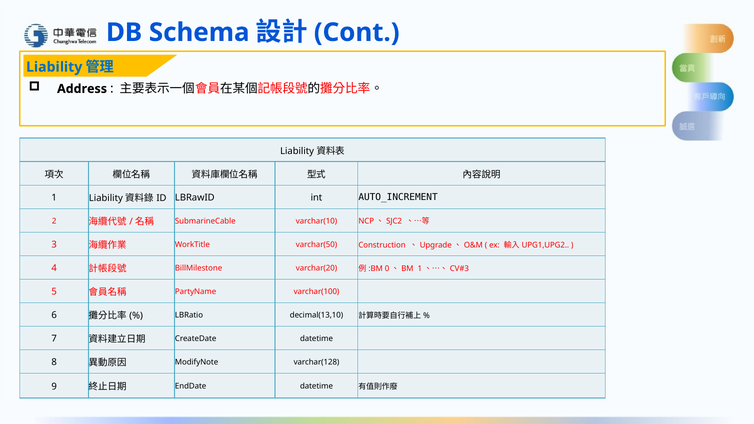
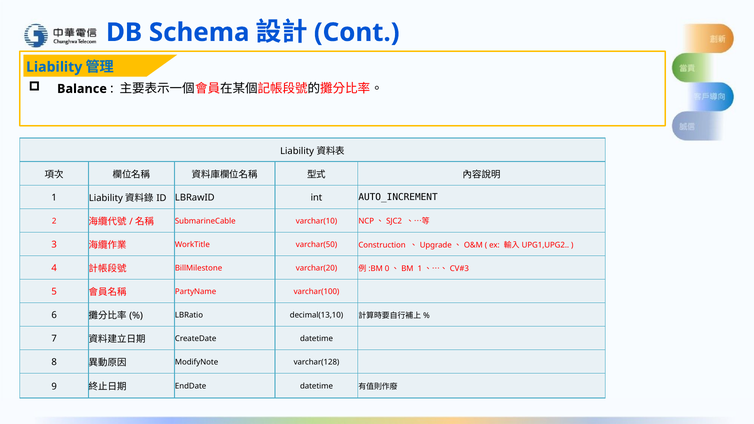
Address: Address -> Balance
